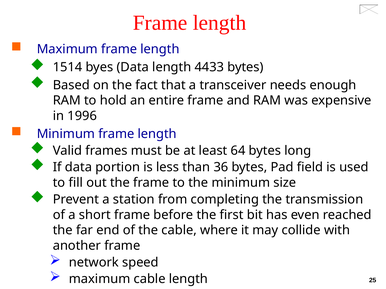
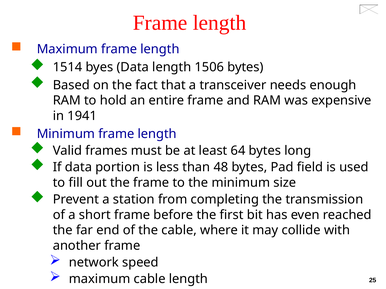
4433: 4433 -> 1506
1996: 1996 -> 1941
36: 36 -> 48
